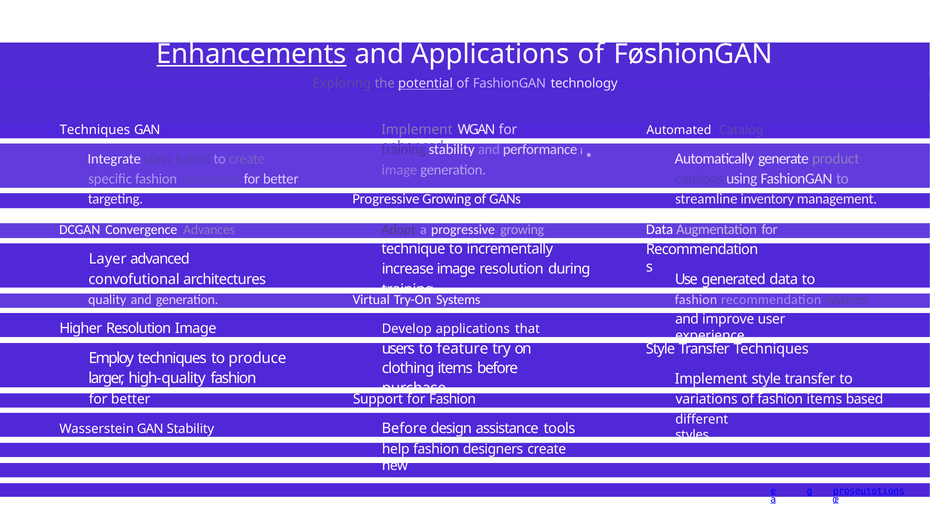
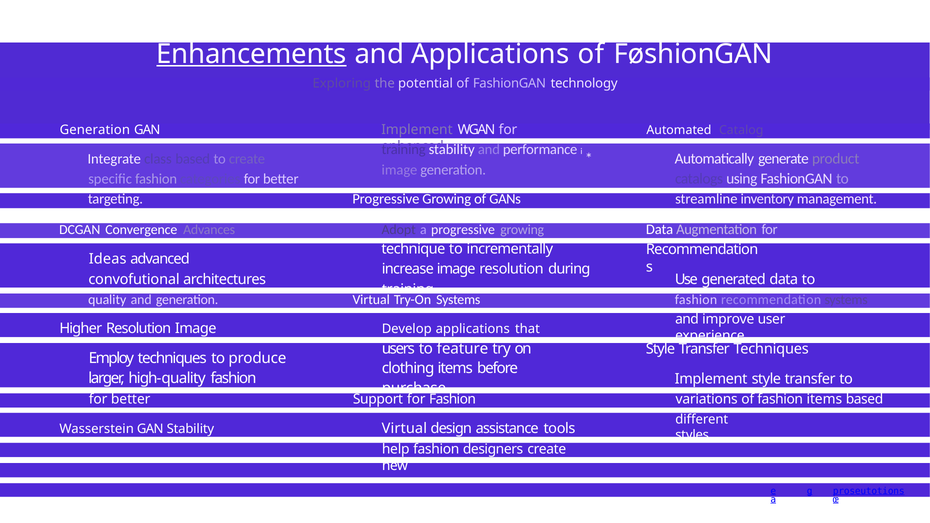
potential underline: present -> none
Techniques at (95, 130): Techniques -> Generation
Layer at (108, 259): Layer -> Ideas
Stability Before: Before -> Virtual
